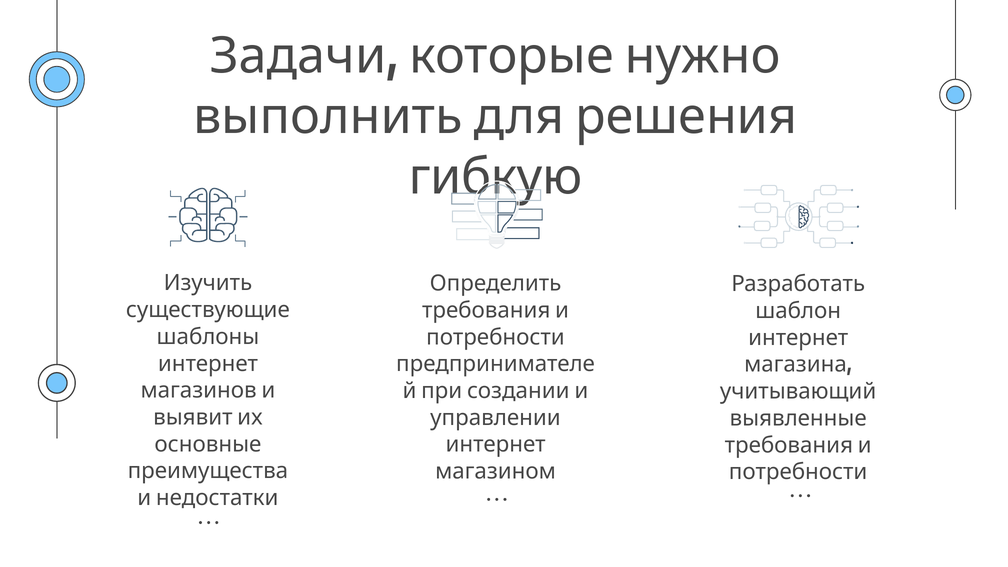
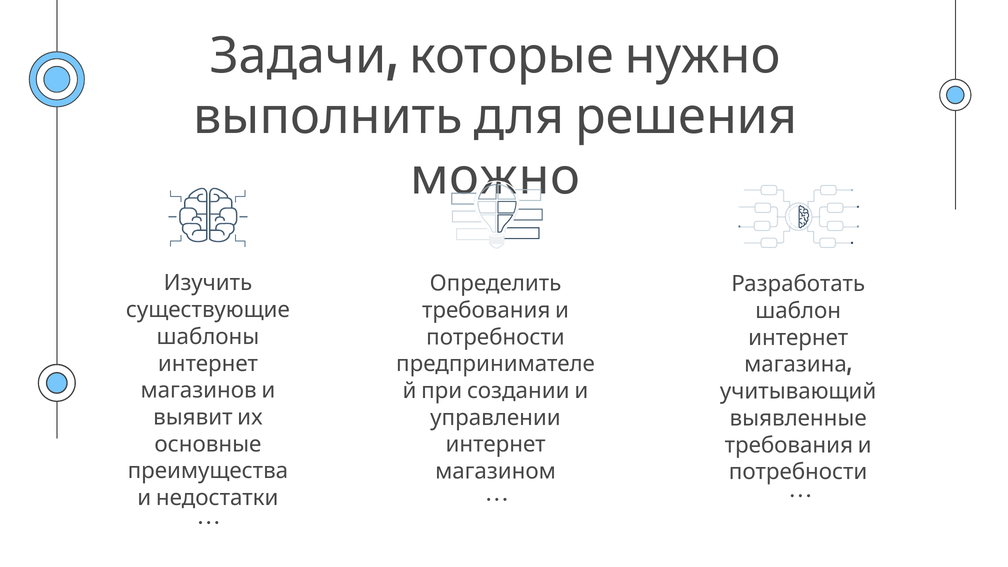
гибкую: гибкую -> можно
